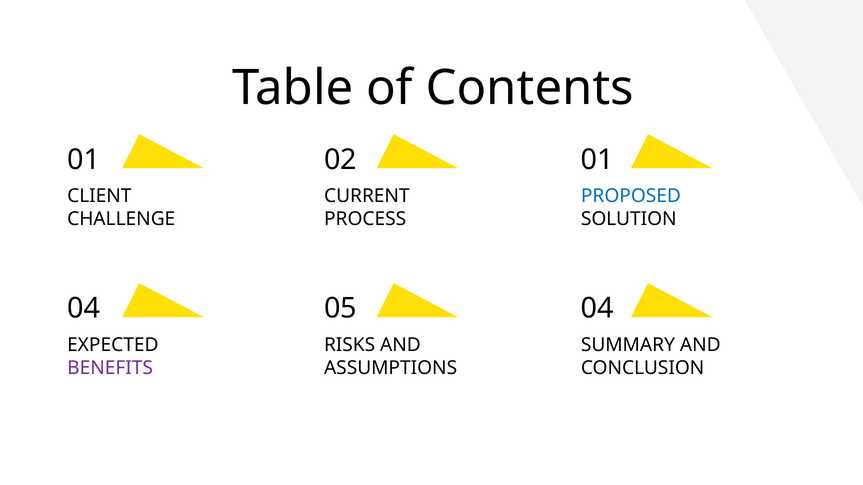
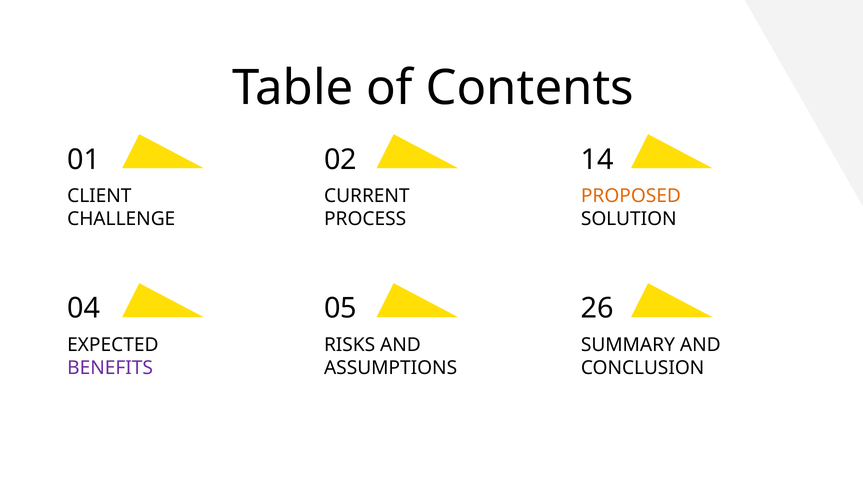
02 01: 01 -> 14
PROPOSED colour: blue -> orange
05 04: 04 -> 26
